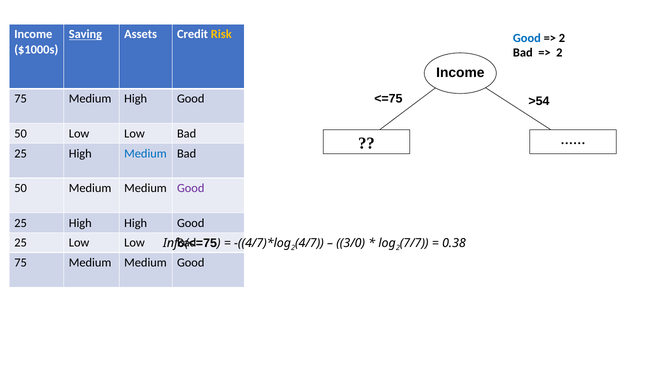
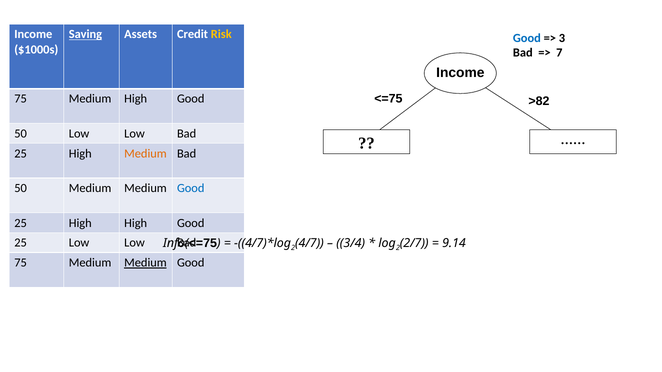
2 at (562, 38): 2 -> 3
2 at (559, 53): 2 -> 7
>54: >54 -> >82
Medium at (145, 154) colour: blue -> orange
Good at (191, 188) colour: purple -> blue
3/0: 3/0 -> 3/4
7/7: 7/7 -> 2/7
0.38: 0.38 -> 9.14
Medium at (145, 263) underline: none -> present
